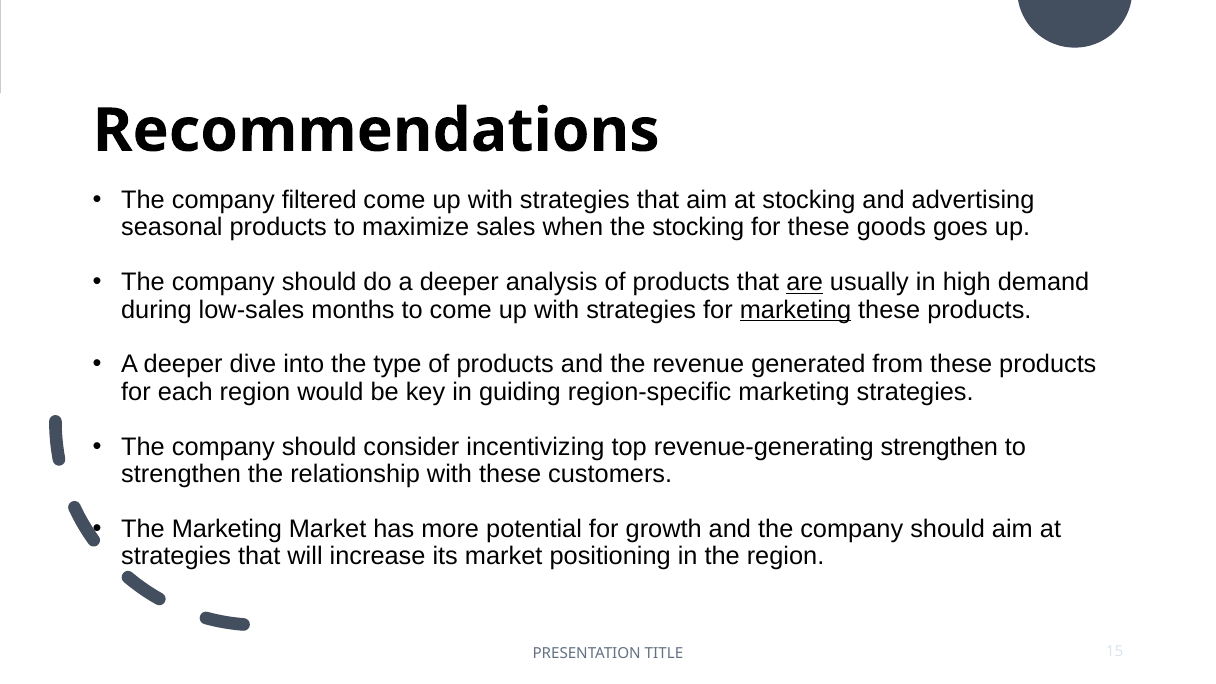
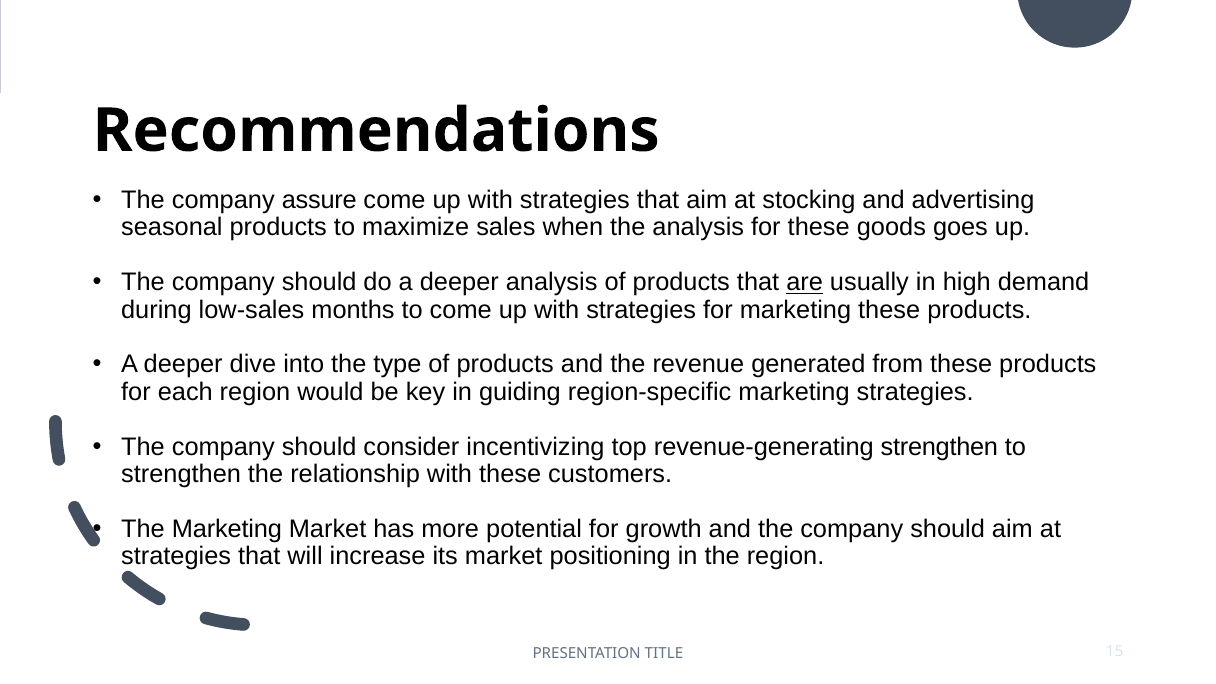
filtered: filtered -> assure
the stocking: stocking -> analysis
marketing at (795, 310) underline: present -> none
